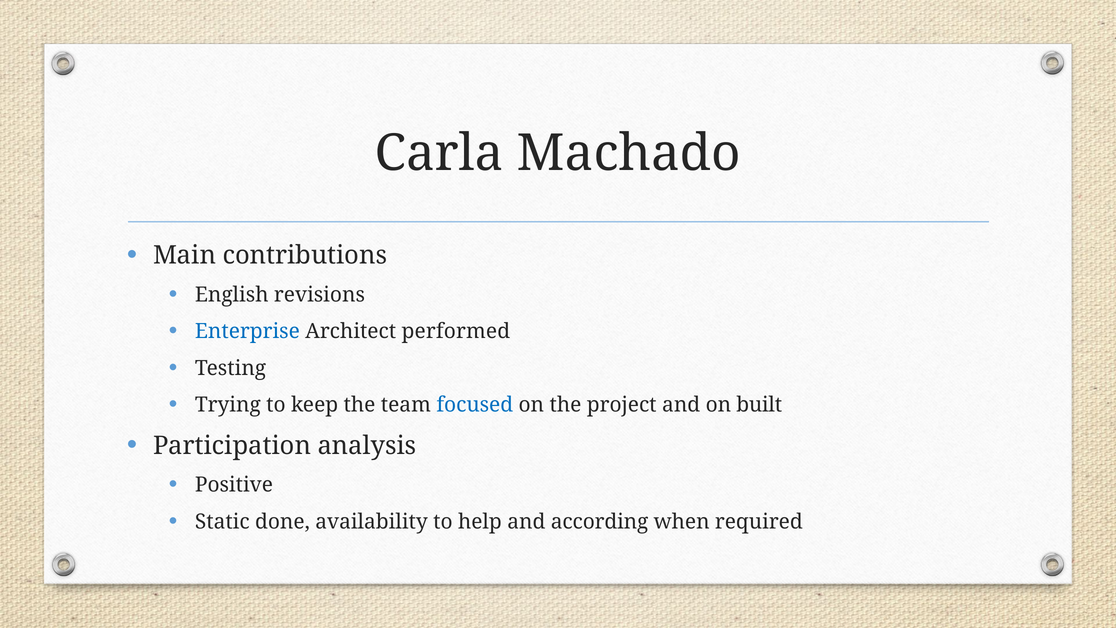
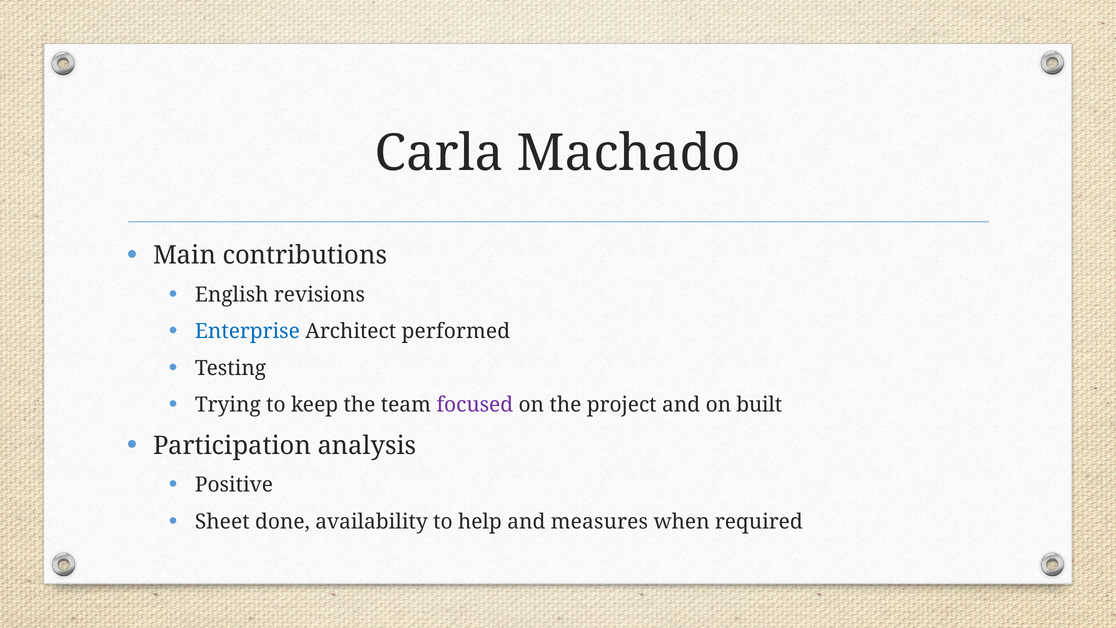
focused colour: blue -> purple
Static: Static -> Sheet
according: according -> measures
